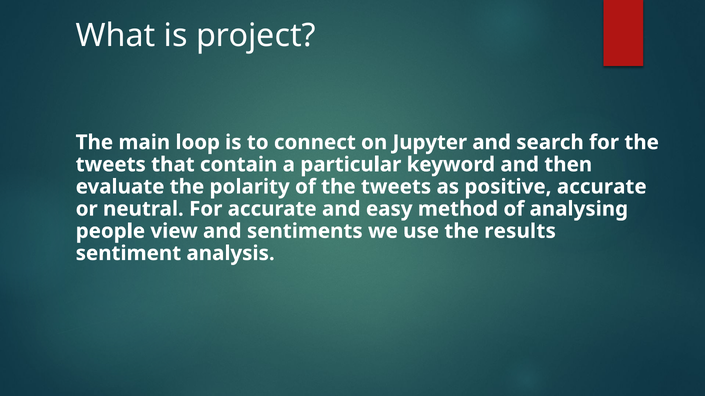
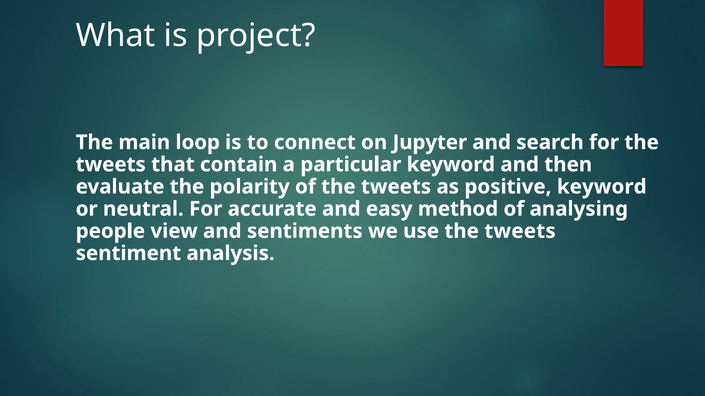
positive accurate: accurate -> keyword
use the results: results -> tweets
